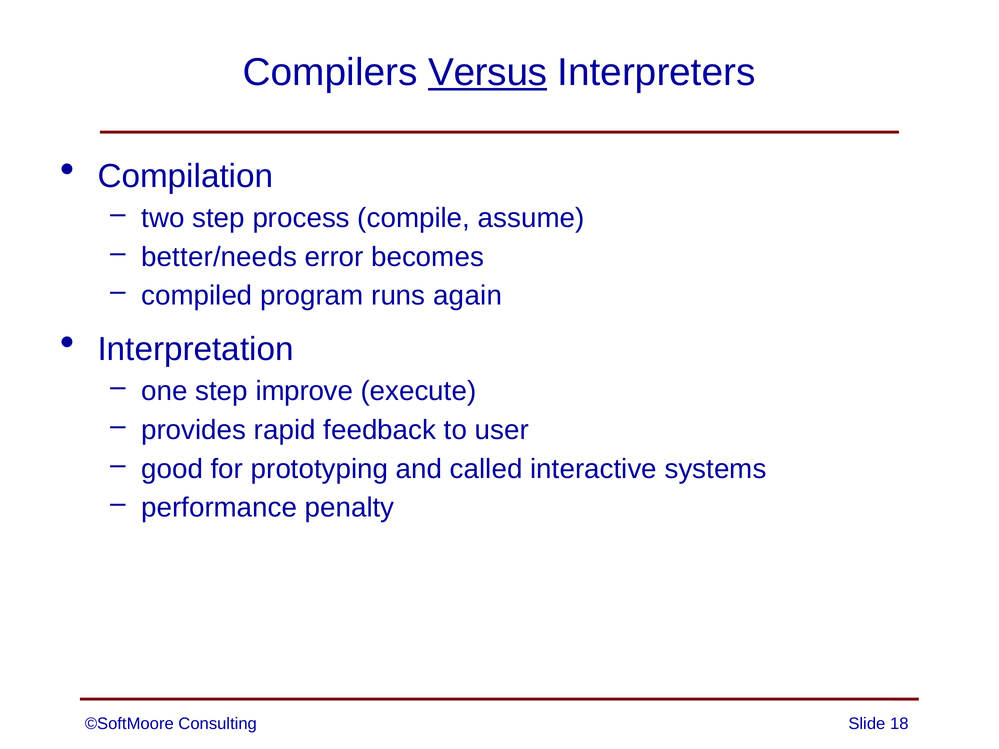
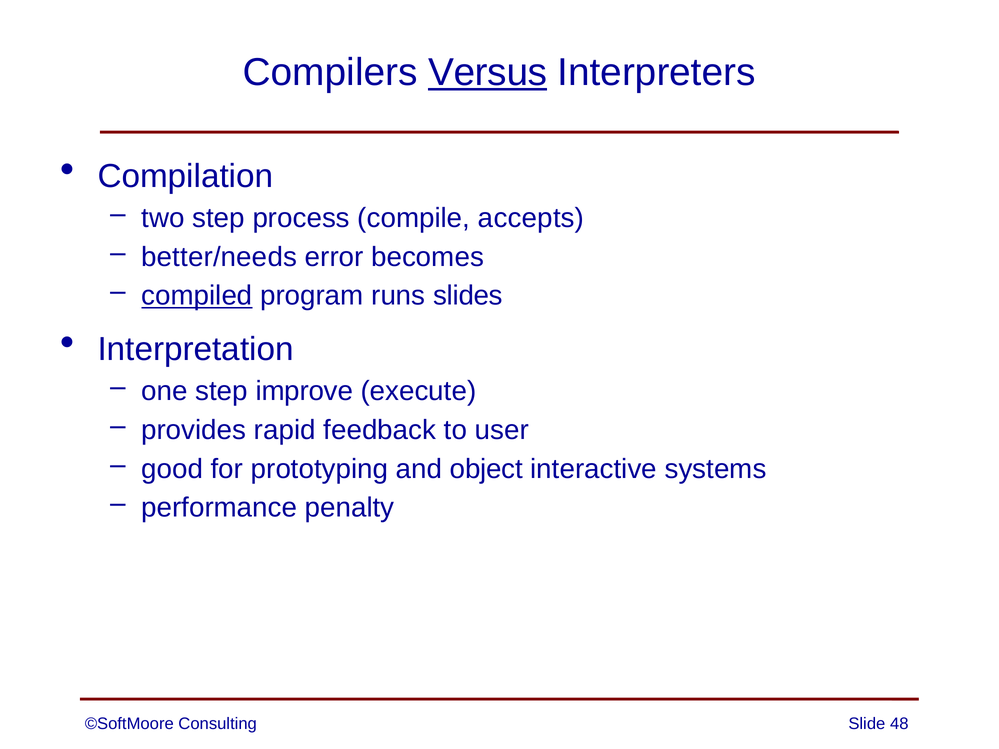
assume: assume -> accepts
compiled underline: none -> present
again: again -> slides
called: called -> object
18: 18 -> 48
